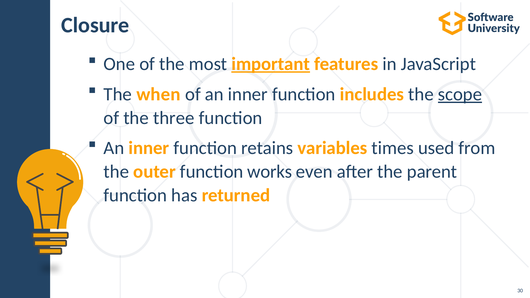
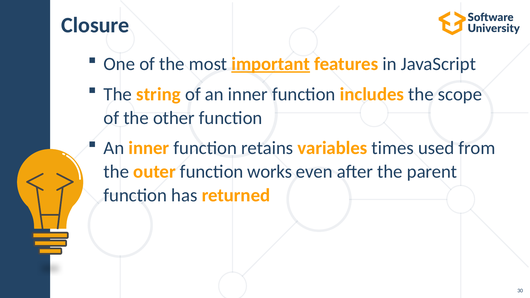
when: when -> string
scope underline: present -> none
three: three -> other
